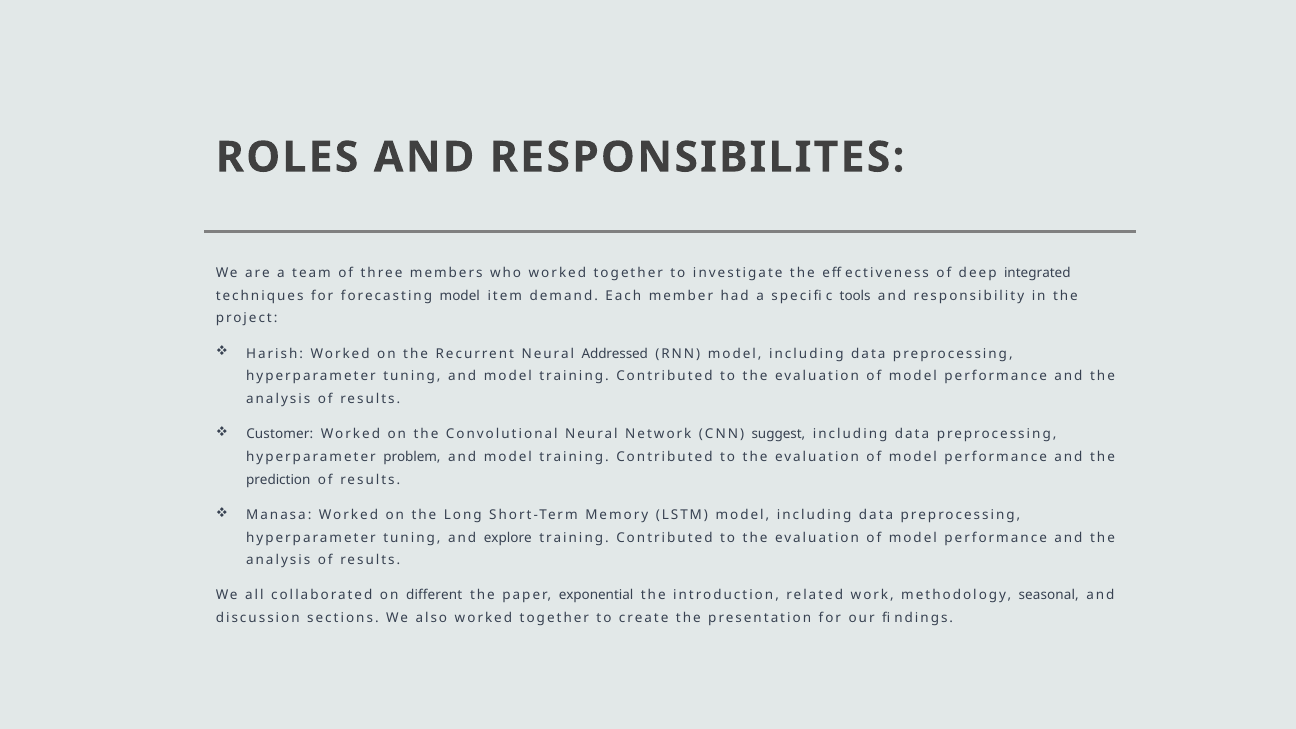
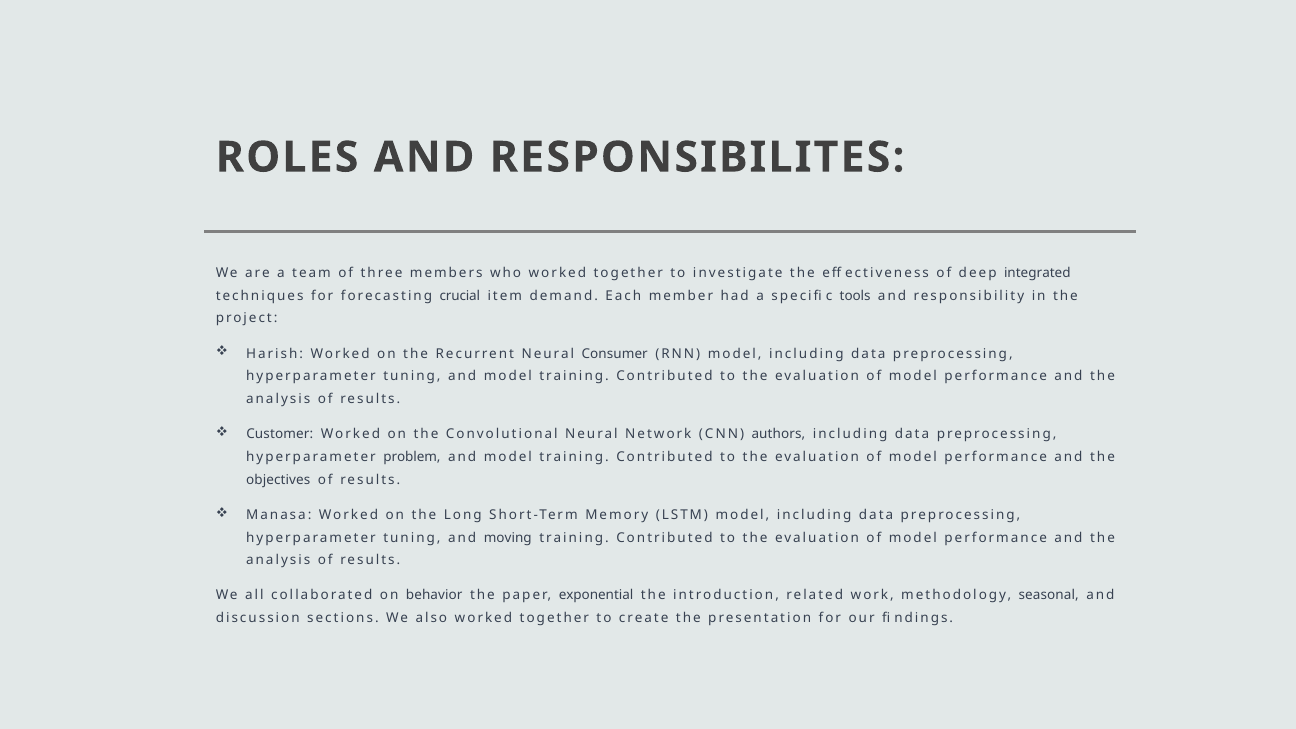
forecasting model: model -> crucial
Addressed: Addressed -> Consumer
suggest: suggest -> authors
prediction: prediction -> objectives
explore: explore -> moving
different: different -> behavior
